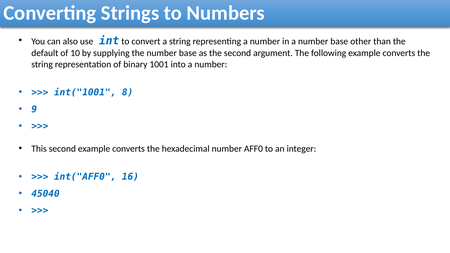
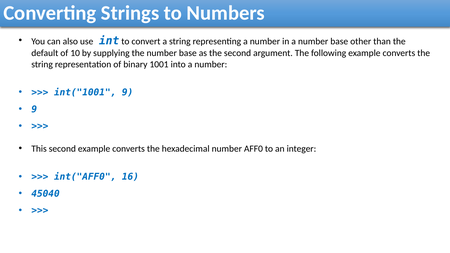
int("1001 8: 8 -> 9
